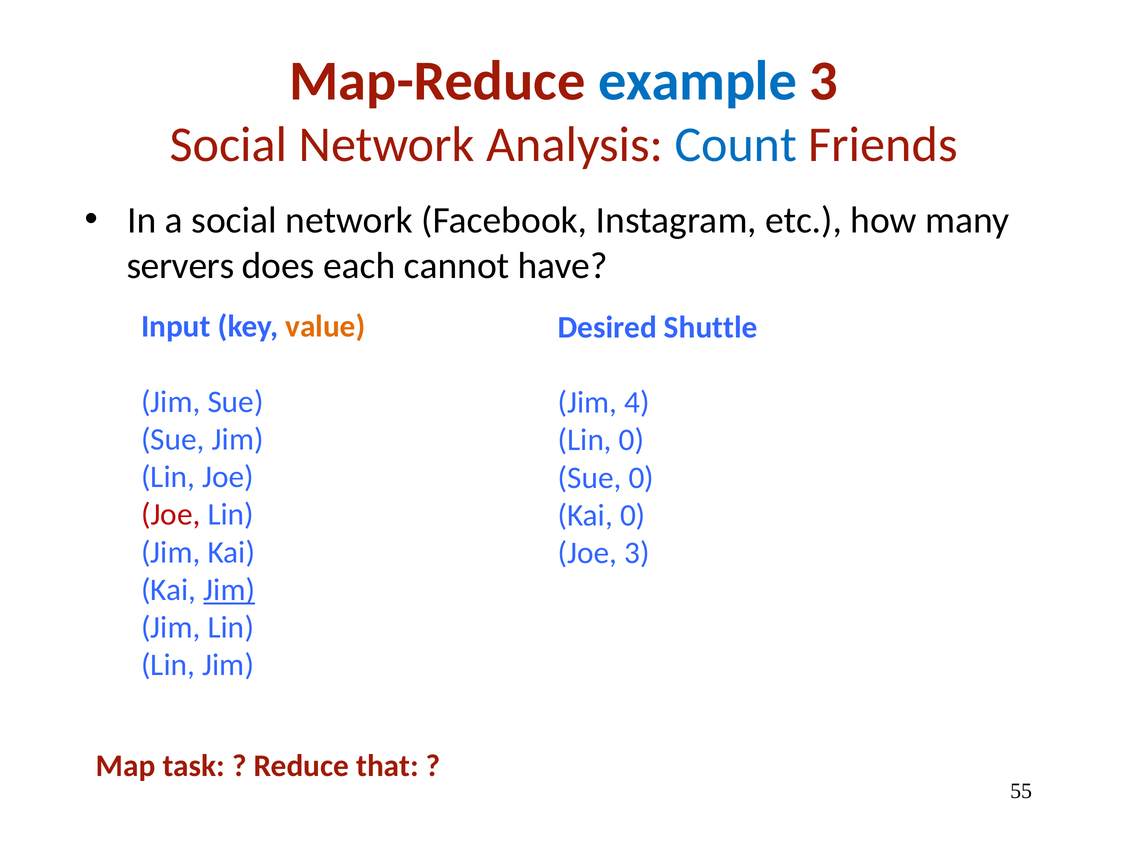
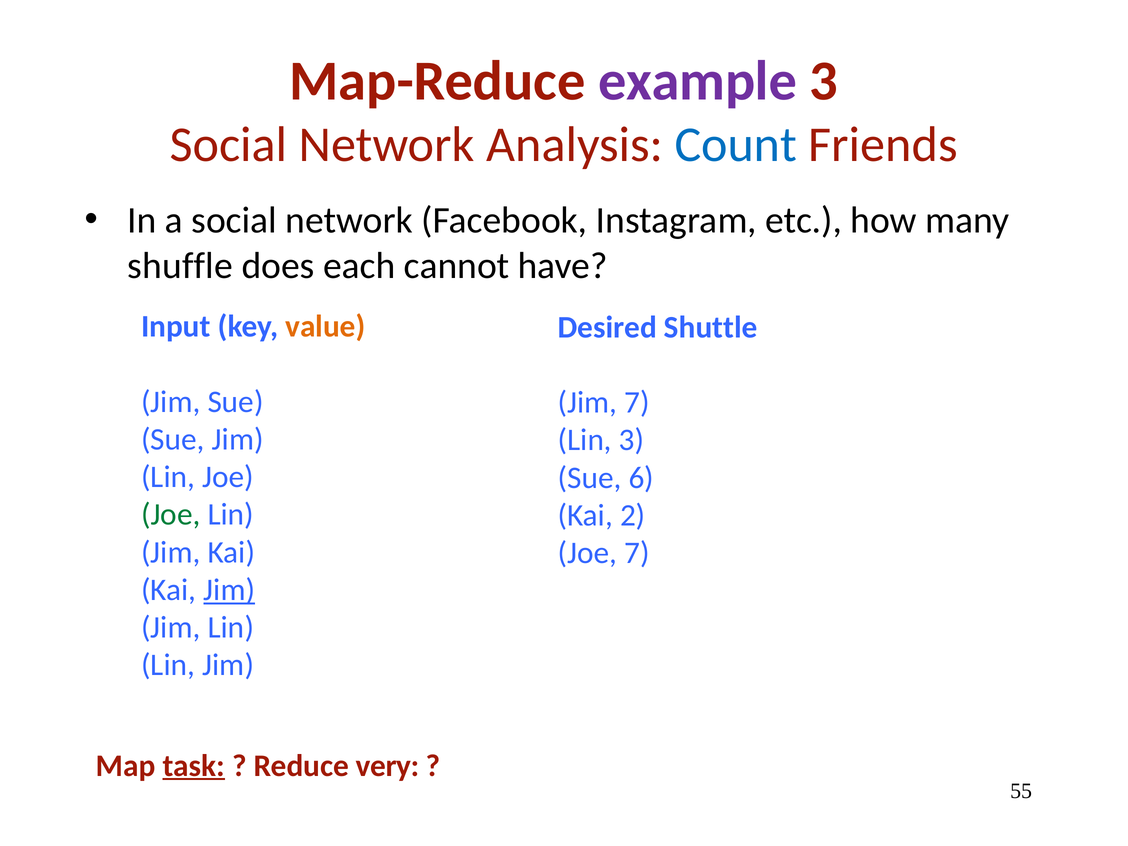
example colour: blue -> purple
servers: servers -> shuffle
Jim 4: 4 -> 7
Lin 0: 0 -> 3
Sue 0: 0 -> 6
Joe at (171, 515) colour: red -> green
Kai 0: 0 -> 2
Joe 3: 3 -> 7
task underline: none -> present
that: that -> very
